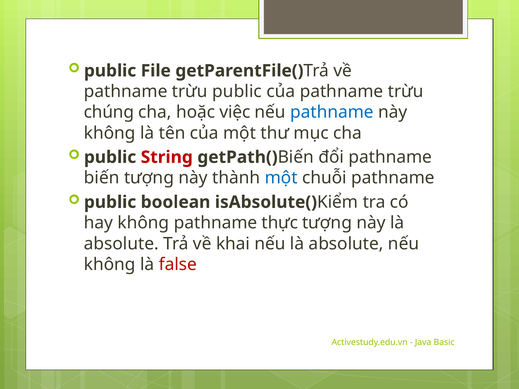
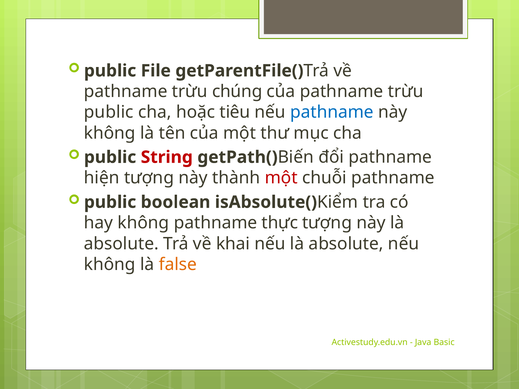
trừu public: public -> chúng
chúng at (109, 112): chúng -> public
việc: việc -> tiêu
biến at (102, 178): biến -> hiện
một at (281, 178) colour: blue -> red
false colour: red -> orange
